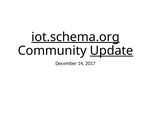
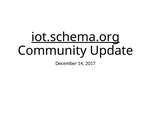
Update underline: present -> none
